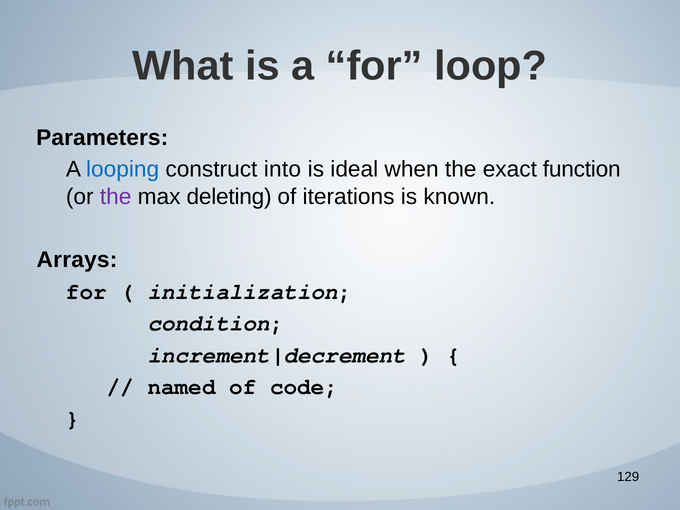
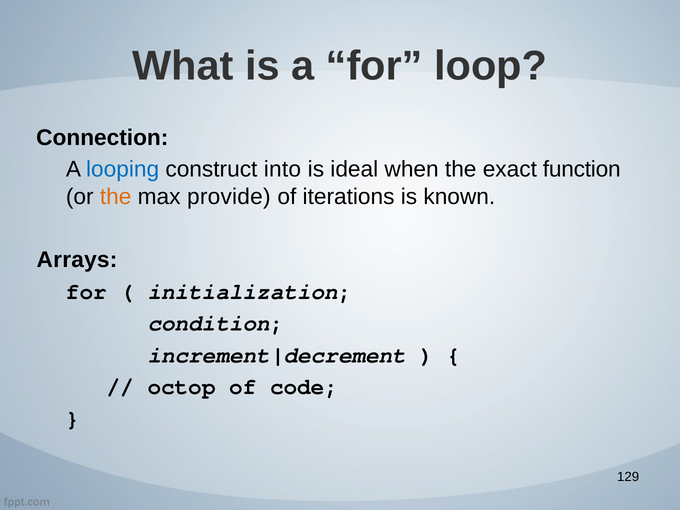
Parameters: Parameters -> Connection
the at (116, 197) colour: purple -> orange
deleting: deleting -> provide
named: named -> octop
